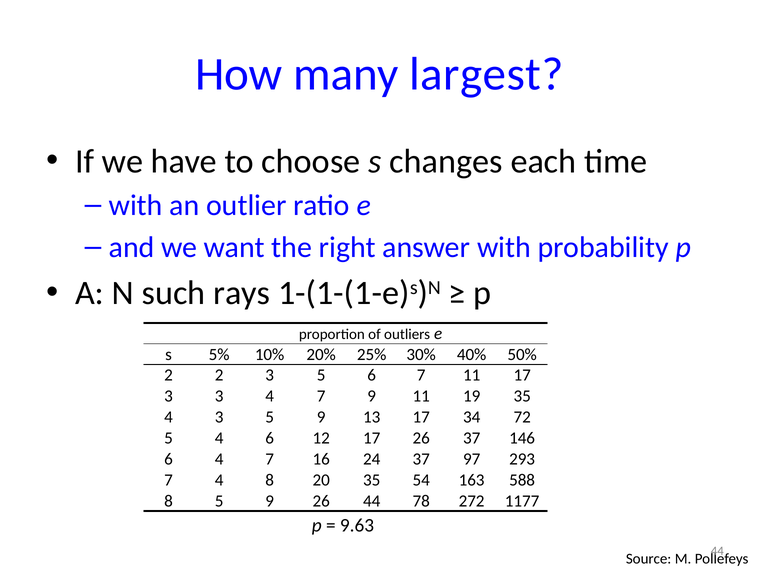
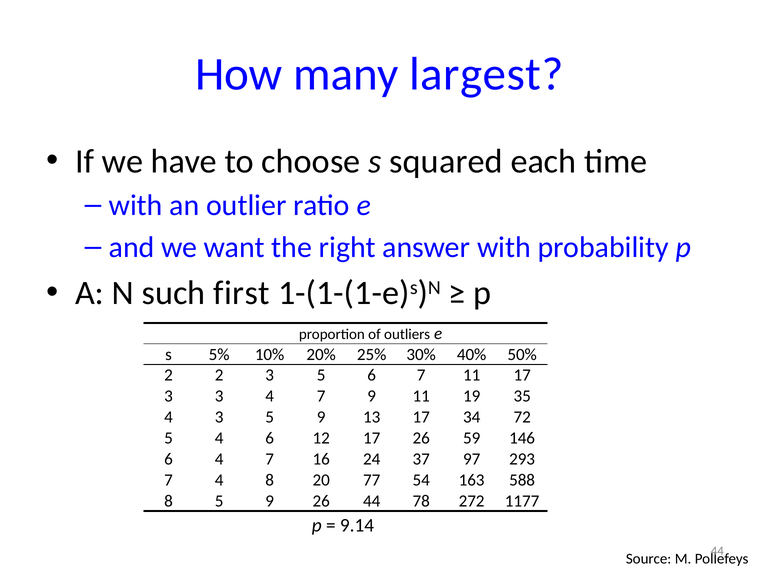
changes: changes -> squared
rays: rays -> first
26 37: 37 -> 59
20 35: 35 -> 77
9.63: 9.63 -> 9.14
